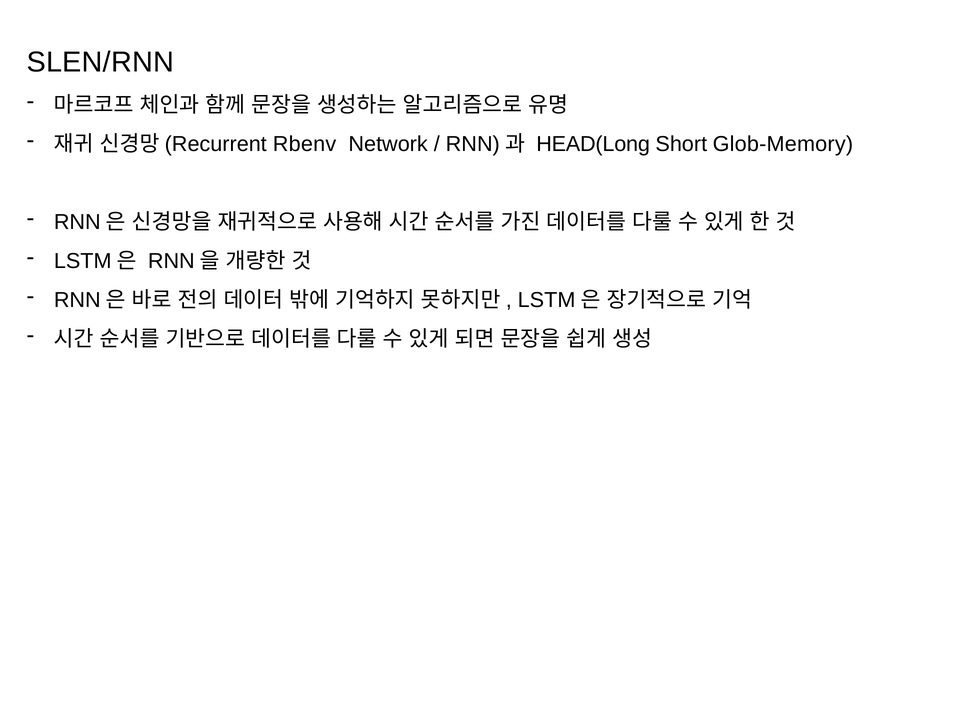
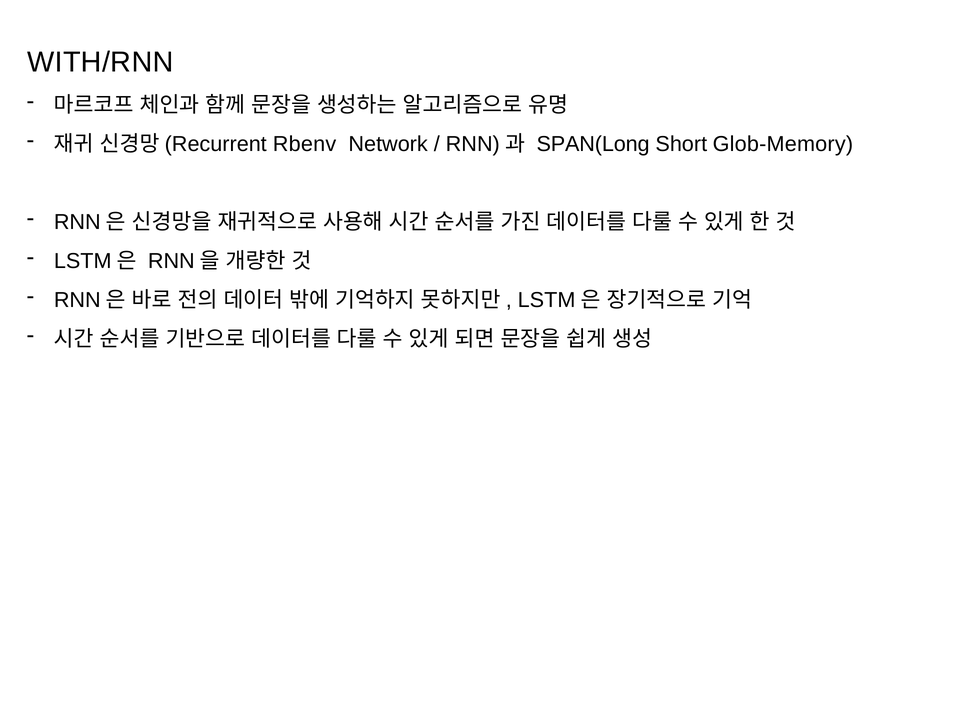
SLEN/RNN: SLEN/RNN -> WITH/RNN
HEAD(Long: HEAD(Long -> SPAN(Long
